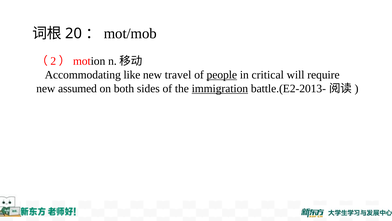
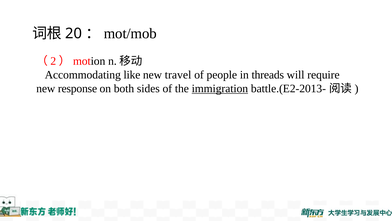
people underline: present -> none
critical: critical -> threads
assumed: assumed -> response
